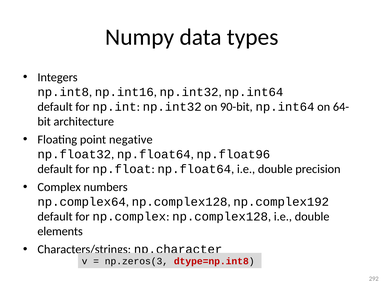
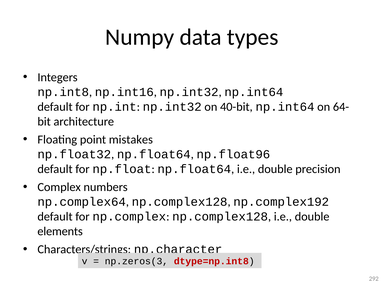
90-bit: 90-bit -> 40-bit
negative: negative -> mistakes
